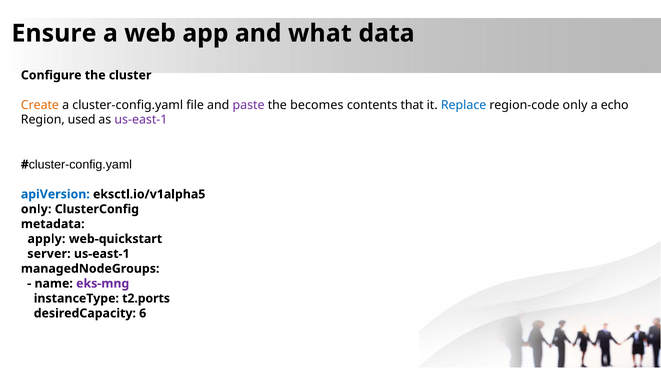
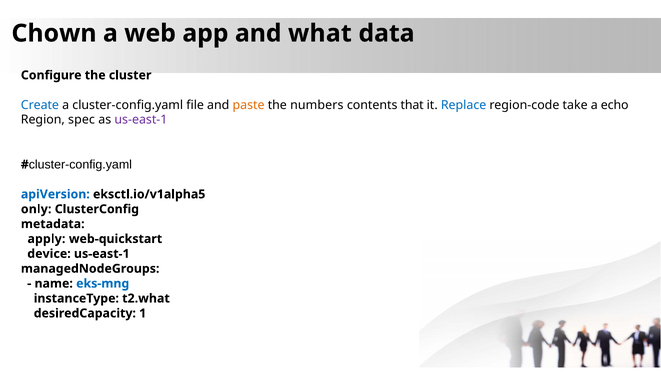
Ensure: Ensure -> Chown
Create colour: orange -> blue
paste colour: purple -> orange
becomes: becomes -> numbers
region-code only: only -> take
used: used -> spec
server: server -> device
eks-mng colour: purple -> blue
t2.ports: t2.ports -> t2.what
6: 6 -> 1
